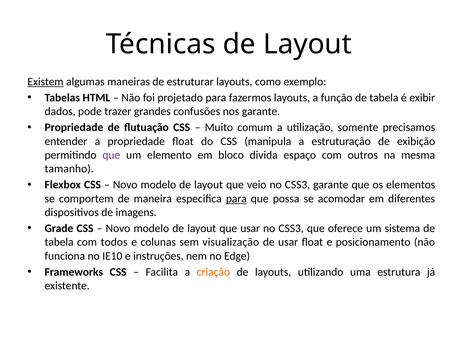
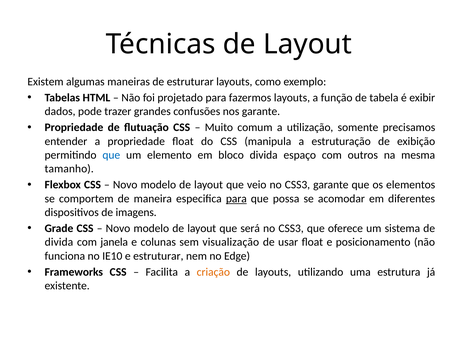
Existem underline: present -> none
que at (111, 155) colour: purple -> blue
que usar: usar -> será
tabela at (59, 242): tabela -> divida
todos: todos -> janela
e instruções: instruções -> estruturar
